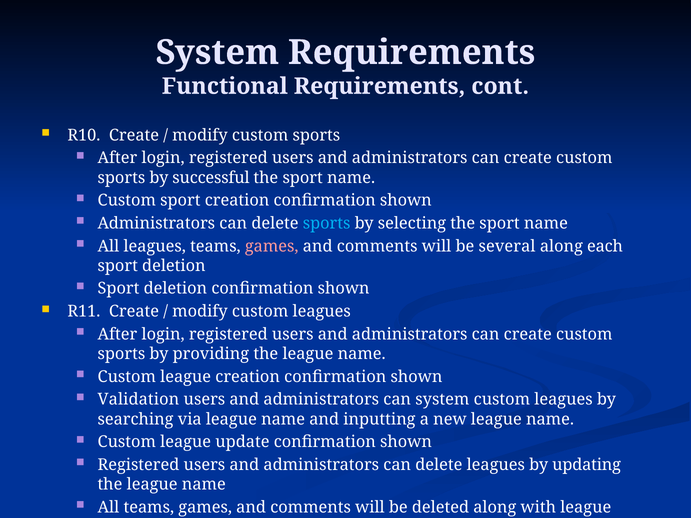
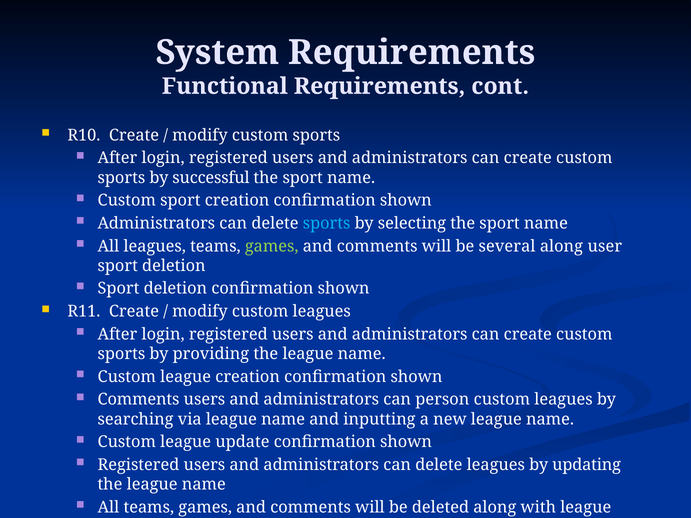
games at (272, 246) colour: pink -> light green
each: each -> user
Validation at (138, 400): Validation -> Comments
can system: system -> person
